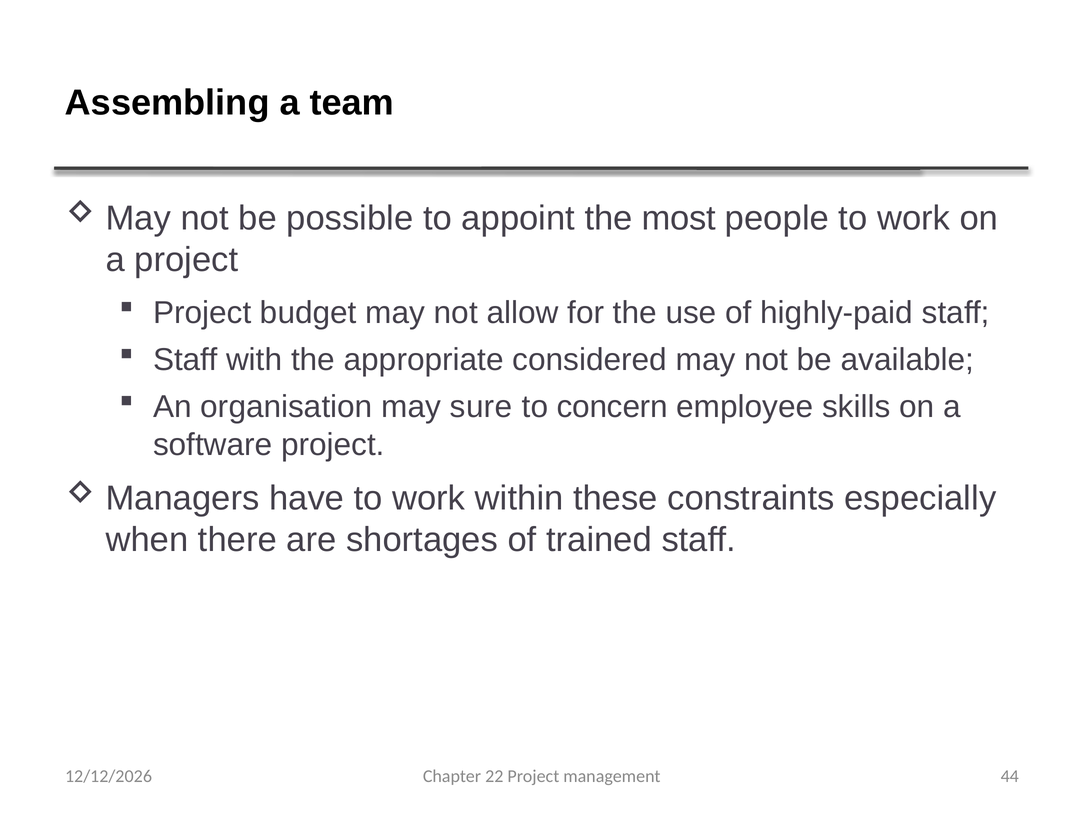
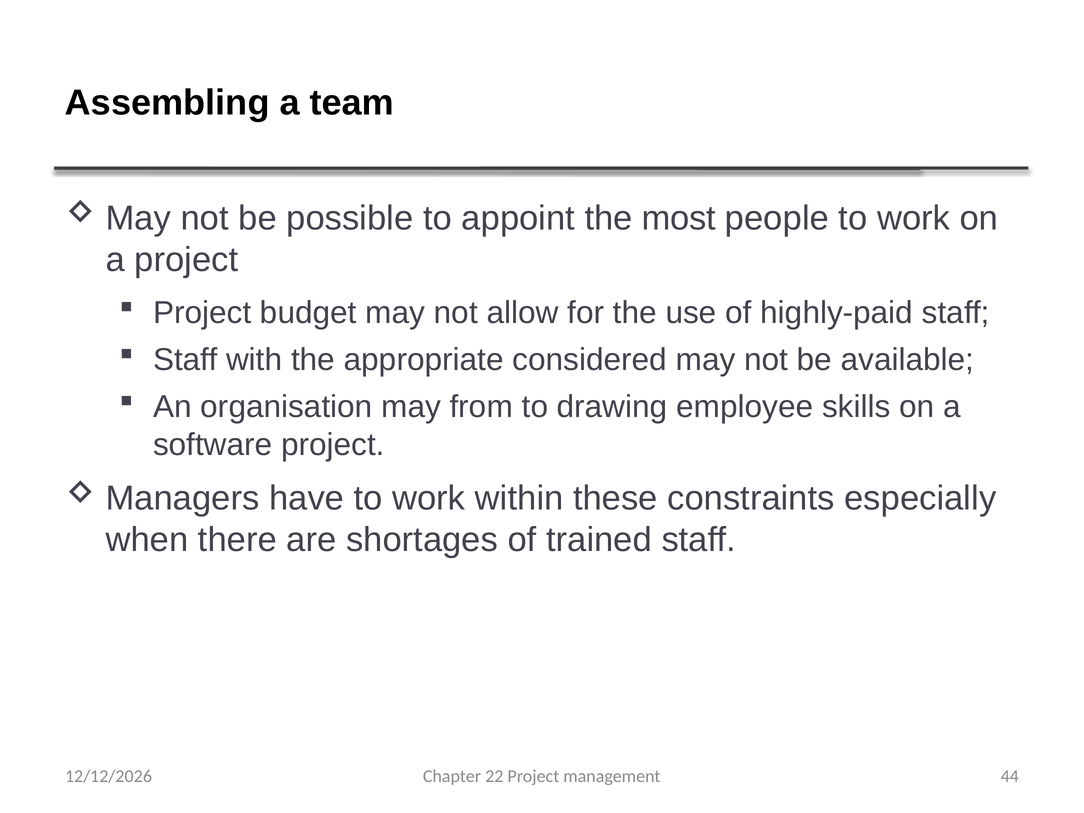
sure: sure -> from
concern: concern -> drawing
